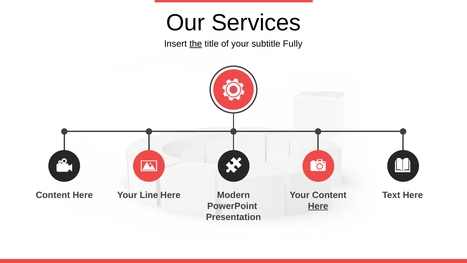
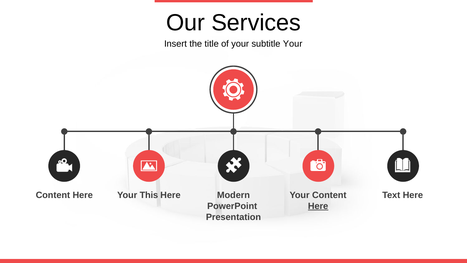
the underline: present -> none
subtitle Fully: Fully -> Your
Line: Line -> This
